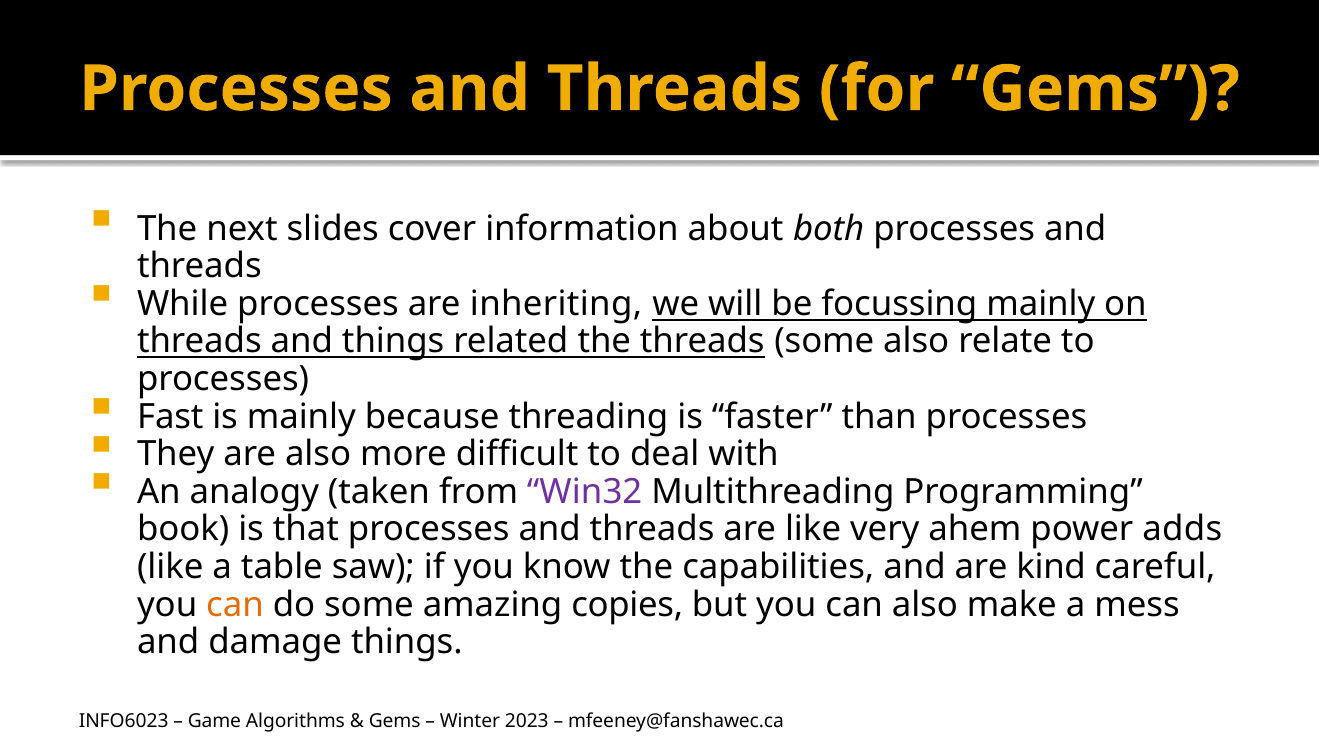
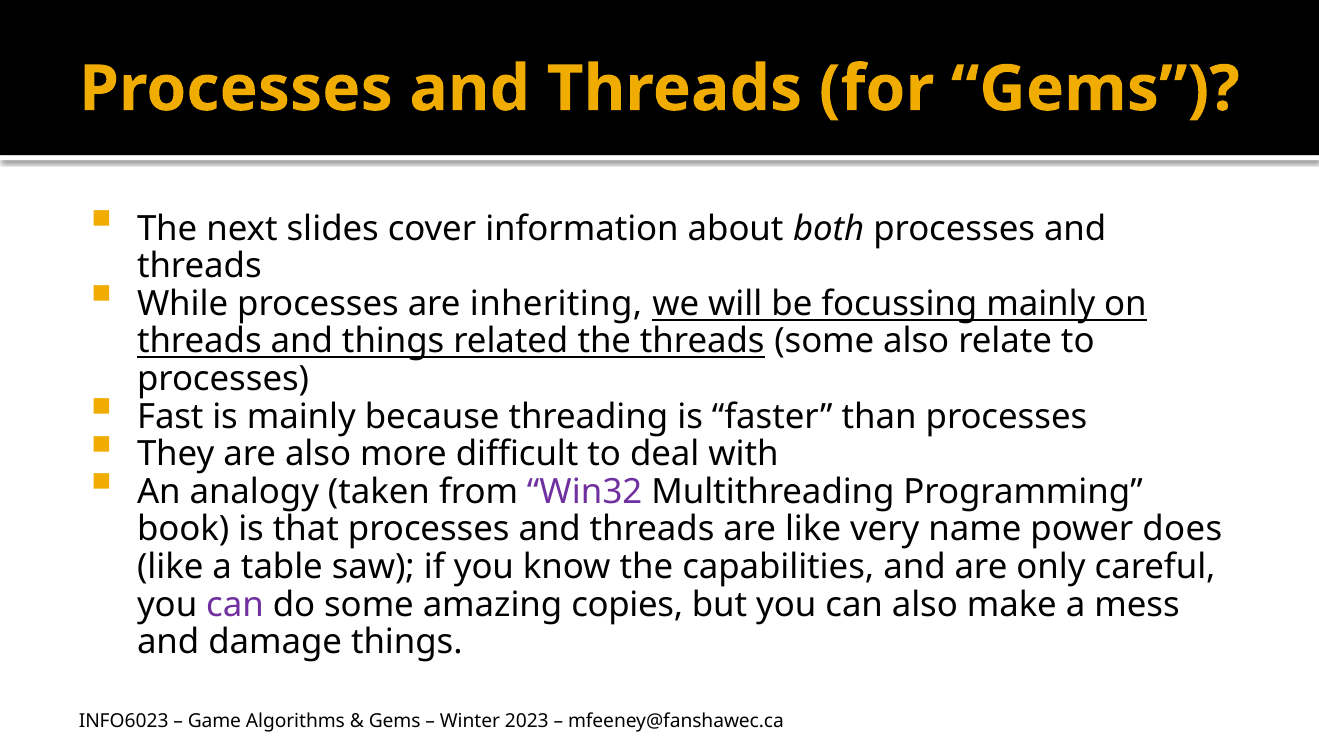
ahem: ahem -> name
adds: adds -> does
kind: kind -> only
can at (235, 605) colour: orange -> purple
